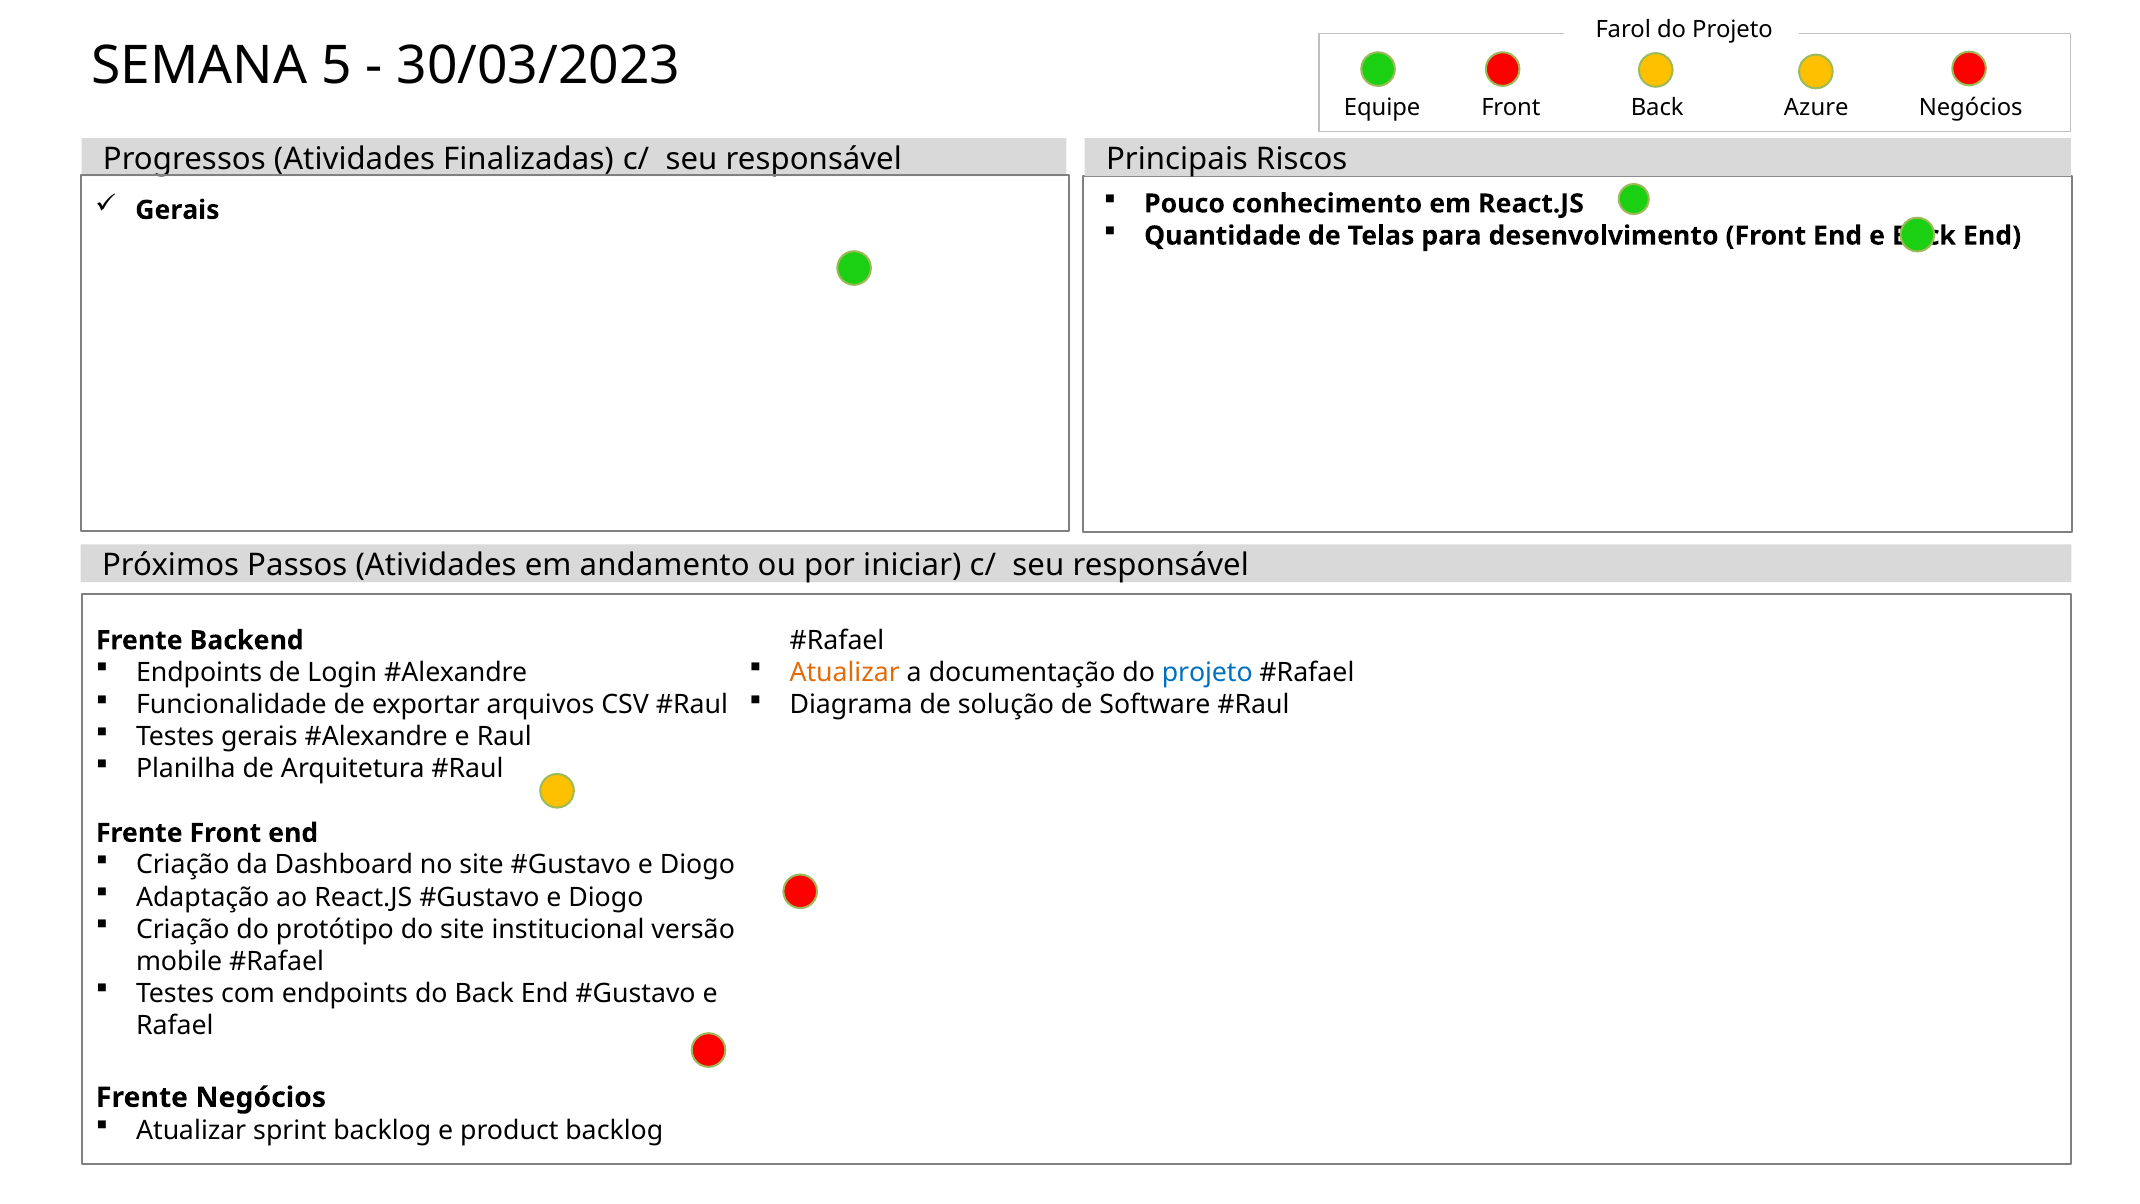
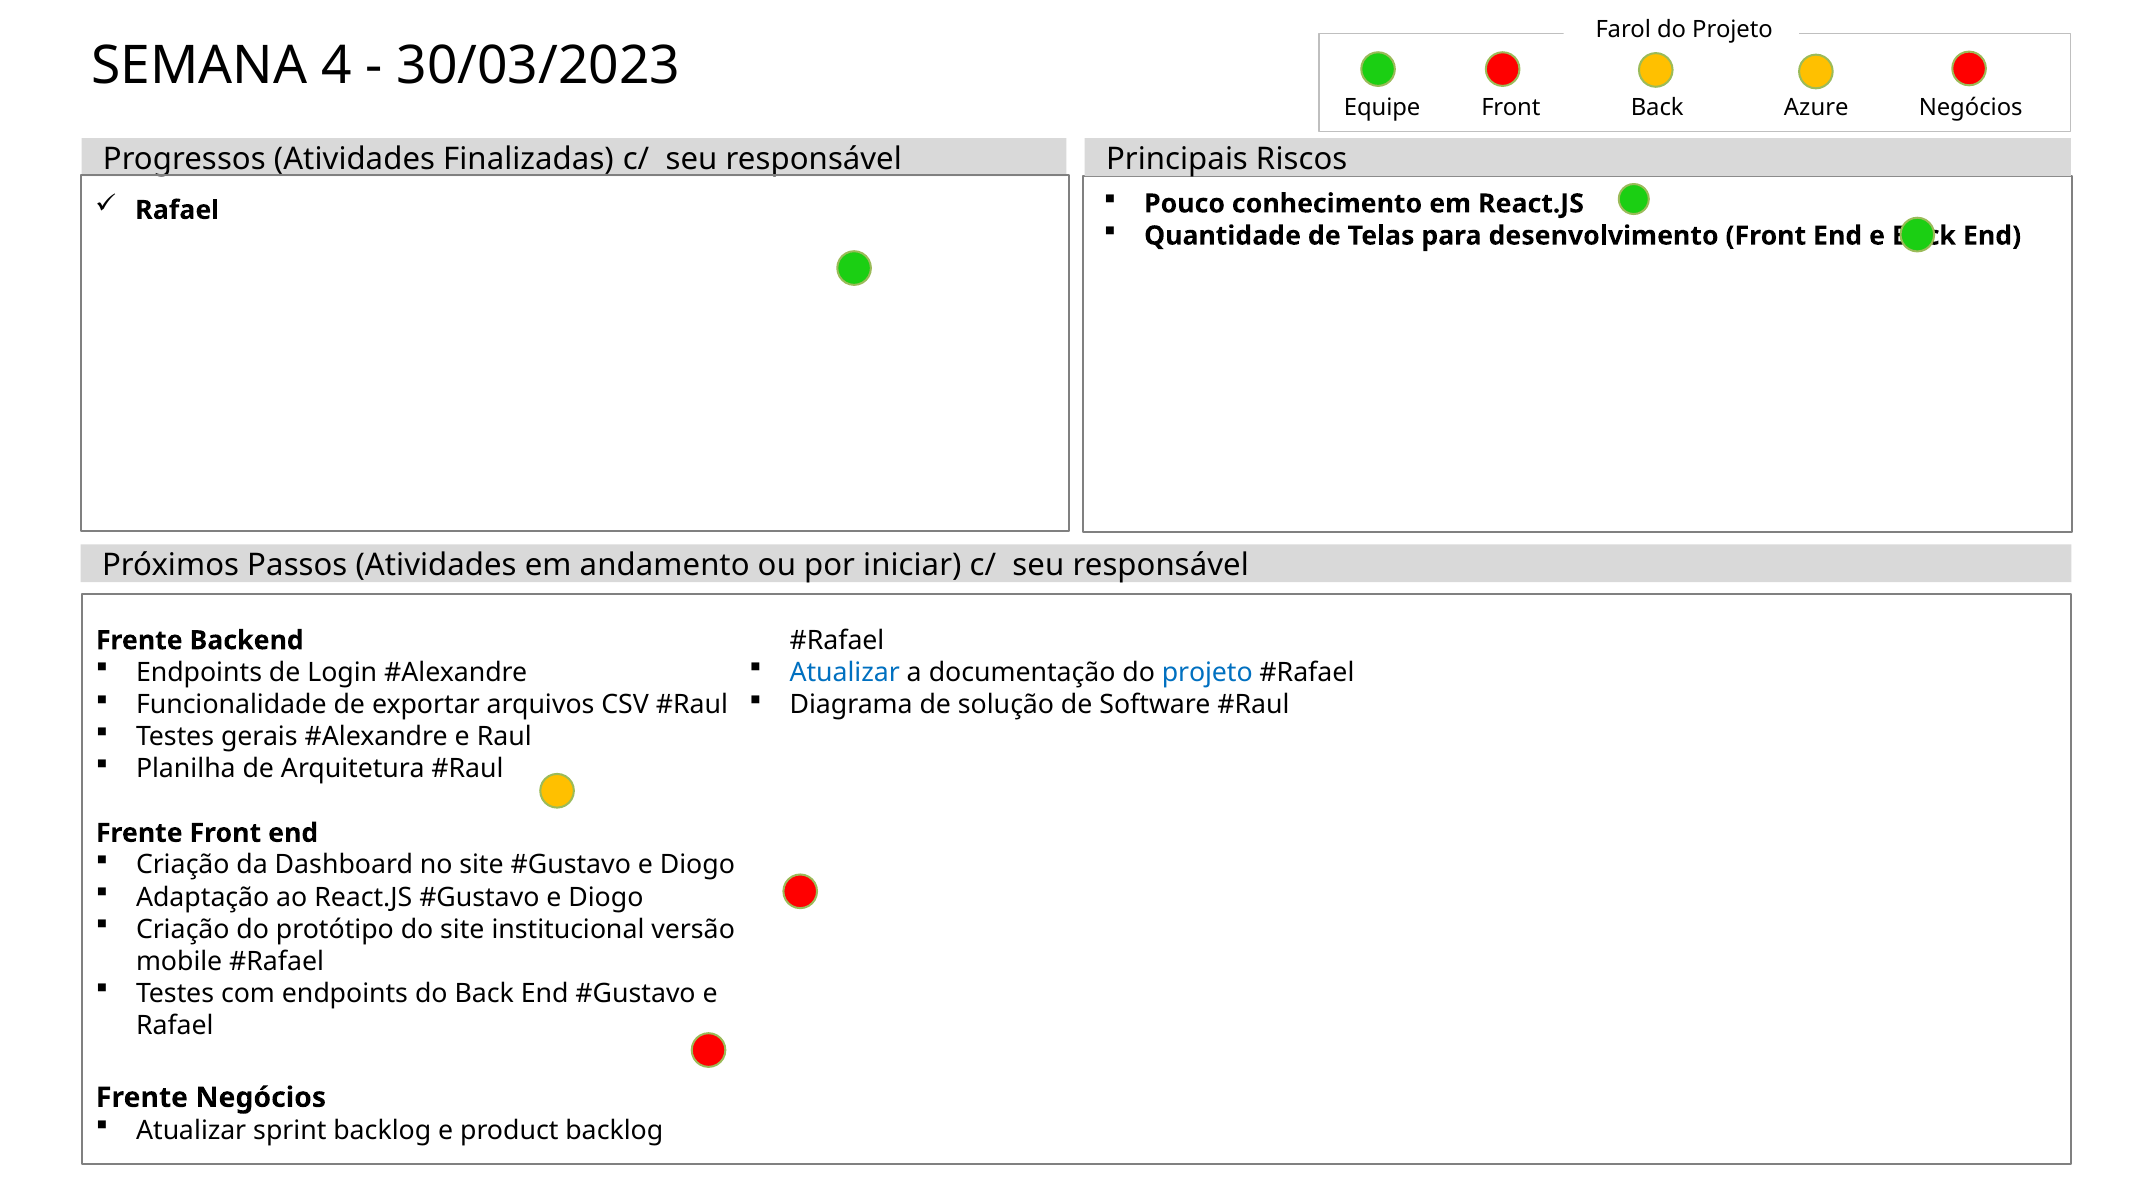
5: 5 -> 4
Gerais at (177, 210): Gerais -> Rafael
Atualizar at (845, 672) colour: orange -> blue
